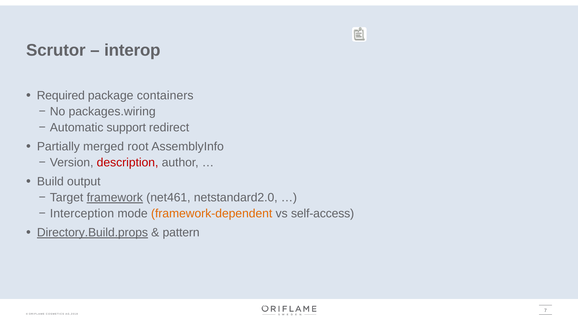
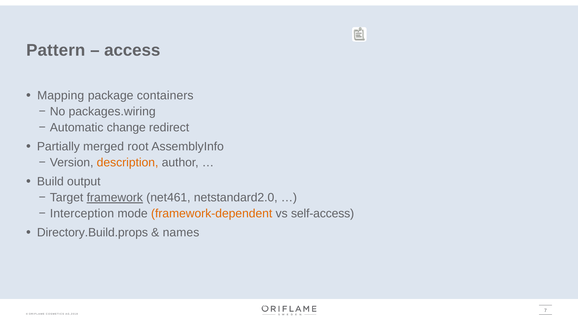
Scrutor: Scrutor -> Pattern
interop: interop -> access
Required: Required -> Mapping
support: support -> change
description colour: red -> orange
Directory.Build.props underline: present -> none
pattern: pattern -> names
